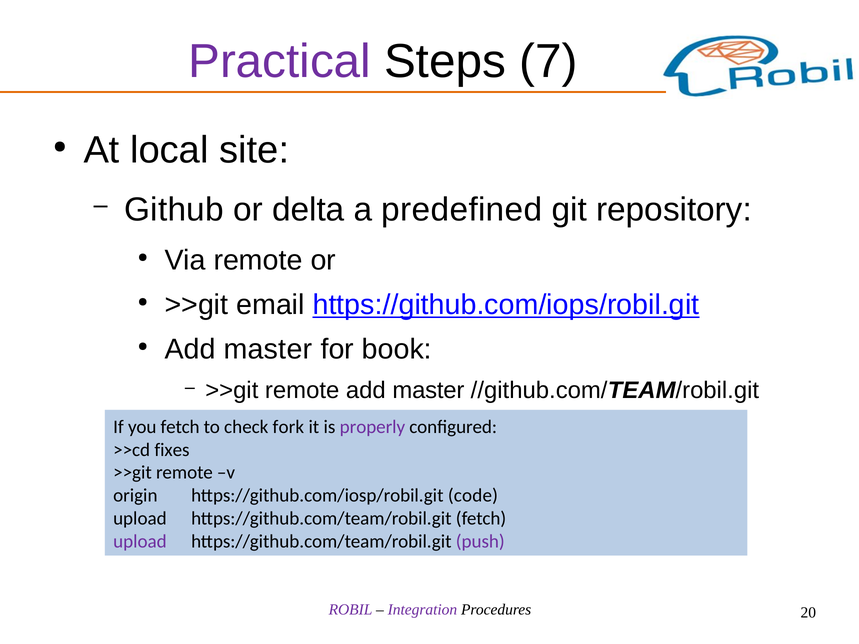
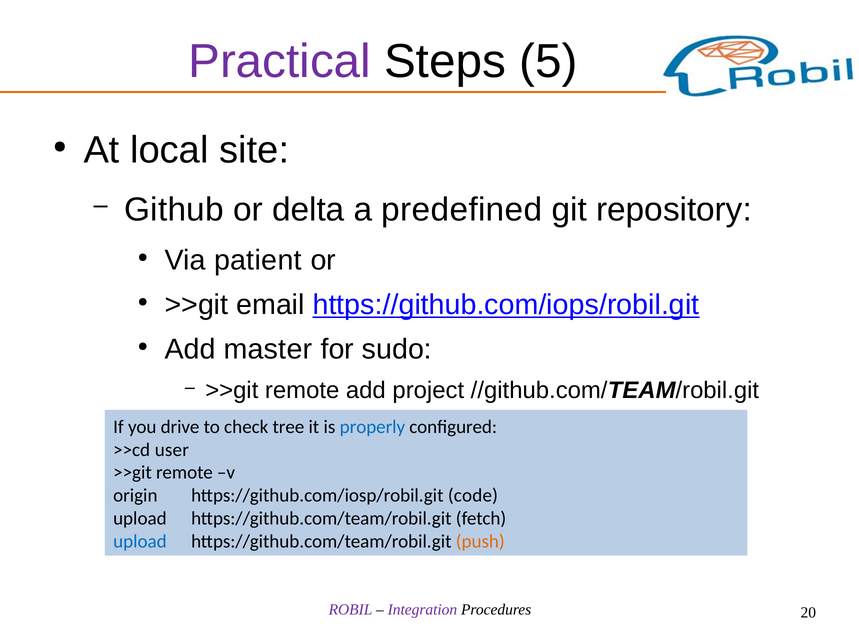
7: 7 -> 5
Via remote: remote -> patient
book: book -> sudo
remote add master: master -> project
you fetch: fetch -> drive
fork: fork -> tree
properly colour: purple -> blue
fixes: fixes -> user
upload at (140, 542) colour: purple -> blue
push colour: purple -> orange
